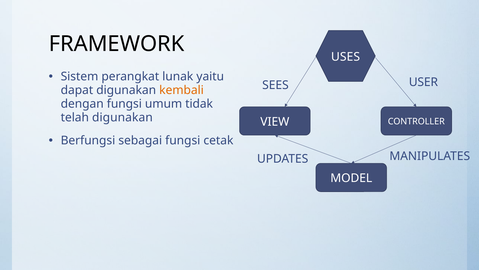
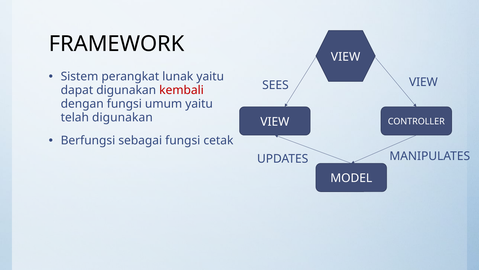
USES at (346, 57): USES -> VIEW
SEES USER: USER -> VIEW
kembali colour: orange -> red
umum tidak: tidak -> yaitu
